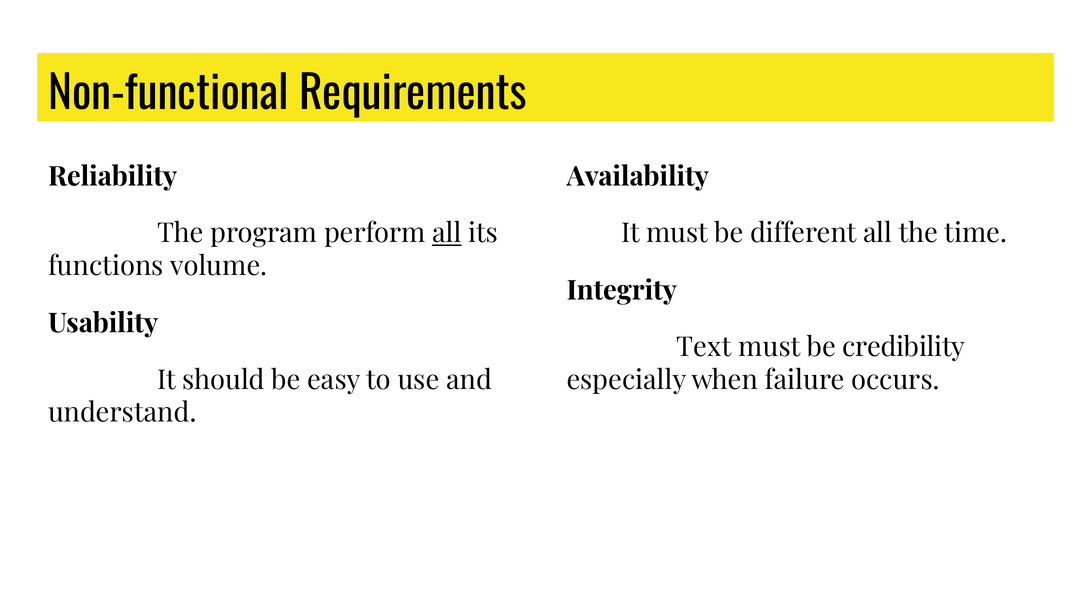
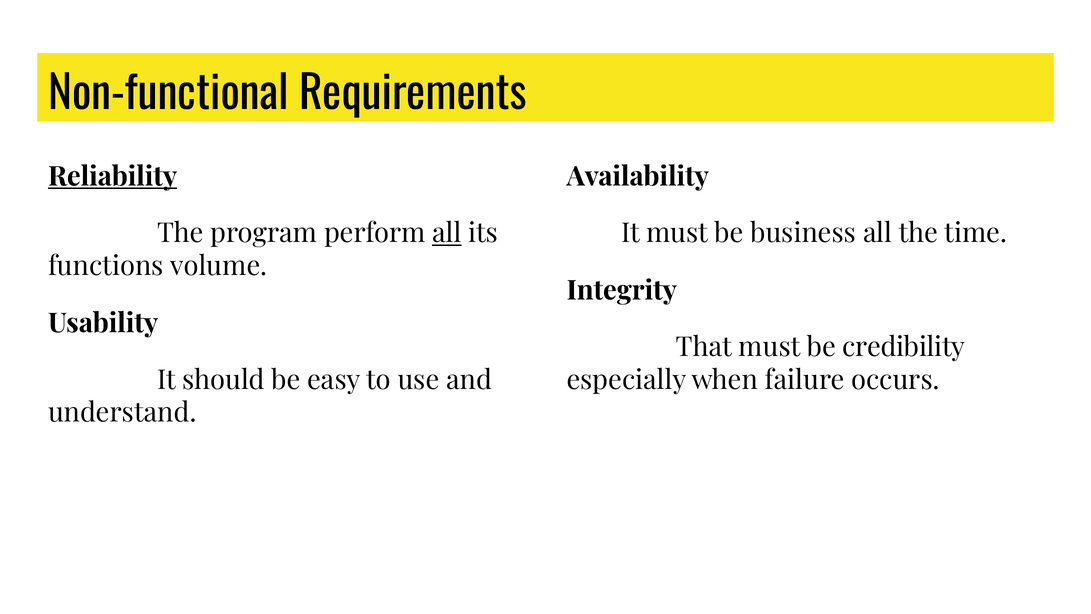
Reliability underline: none -> present
different: different -> business
Text: Text -> That
